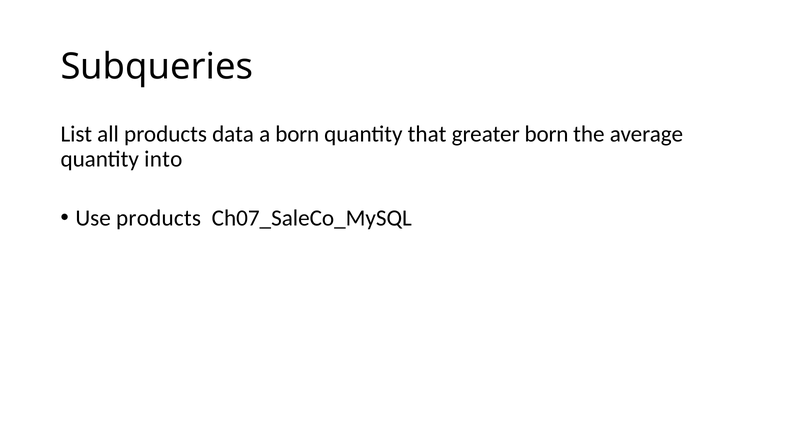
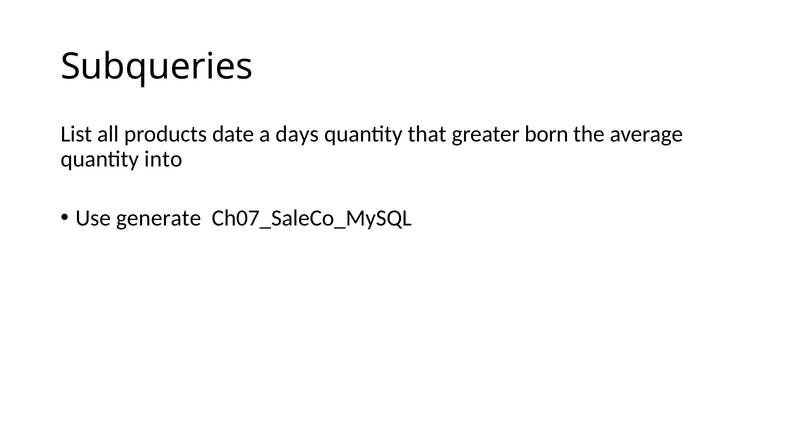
data: data -> date
a born: born -> days
Use products: products -> generate
